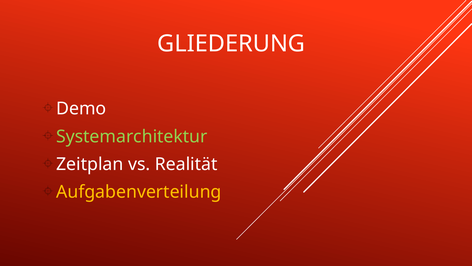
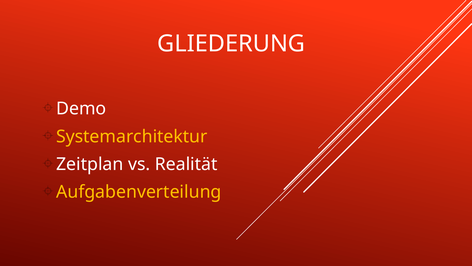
Systemarchitektur colour: light green -> yellow
